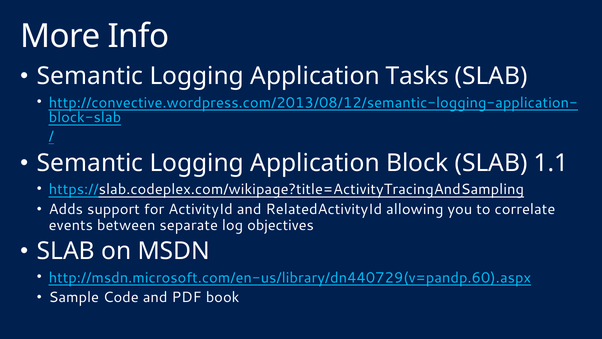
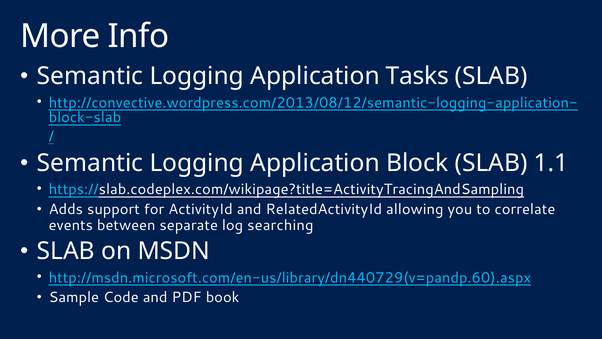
objectives: objectives -> searching
